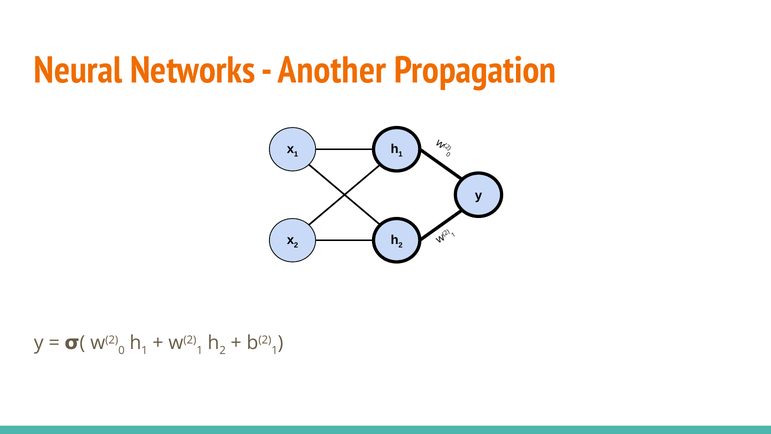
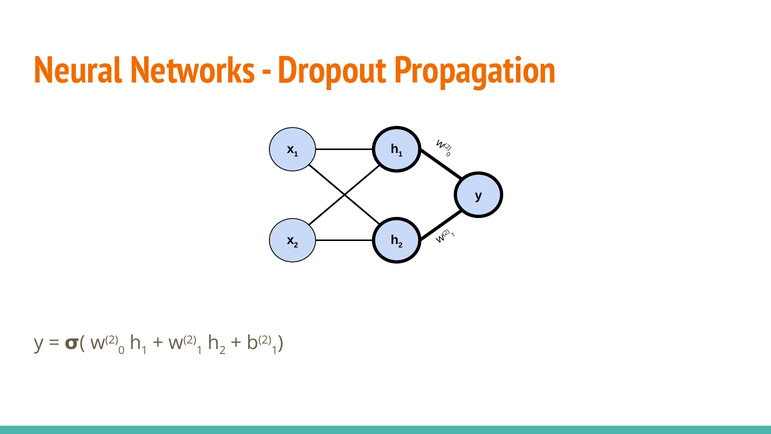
Another: Another -> Dropout
